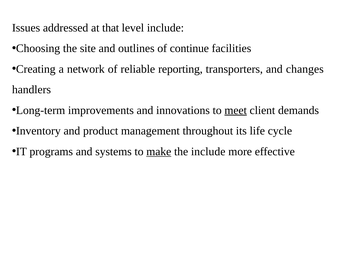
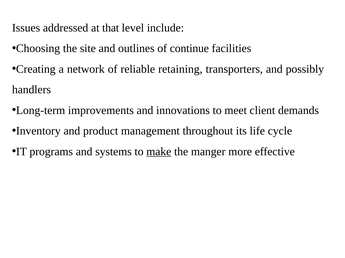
reporting: reporting -> retaining
changes: changes -> possibly
meet underline: present -> none
the include: include -> manger
